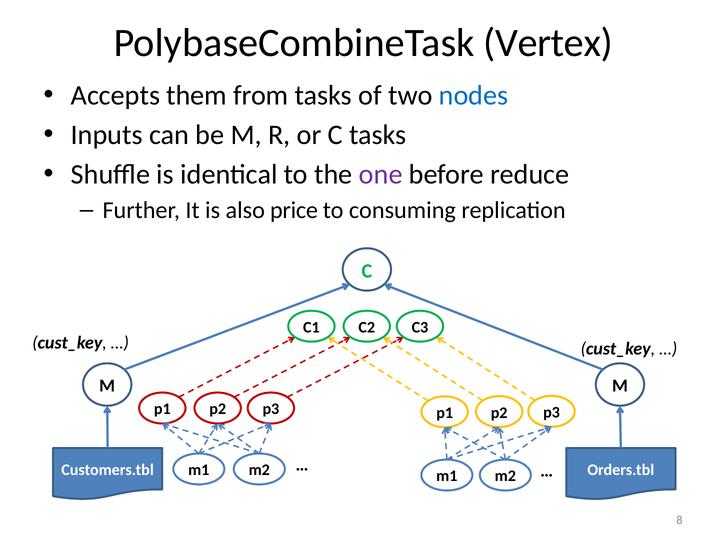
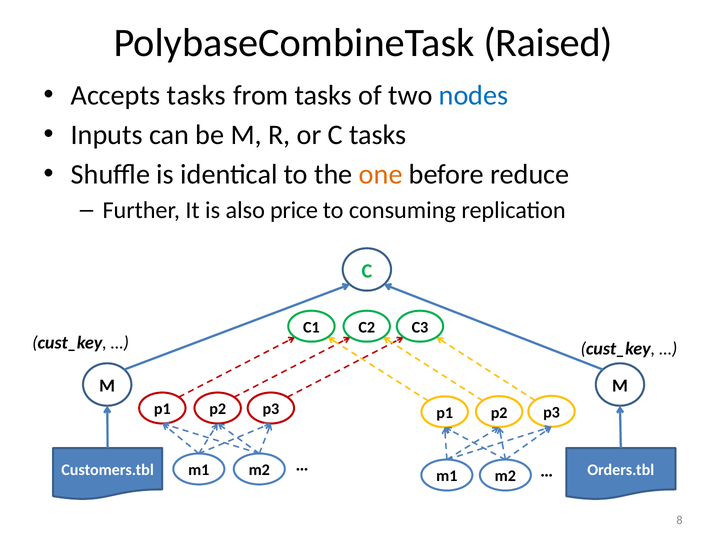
Vertex: Vertex -> Raised
Accepts them: them -> tasks
one colour: purple -> orange
